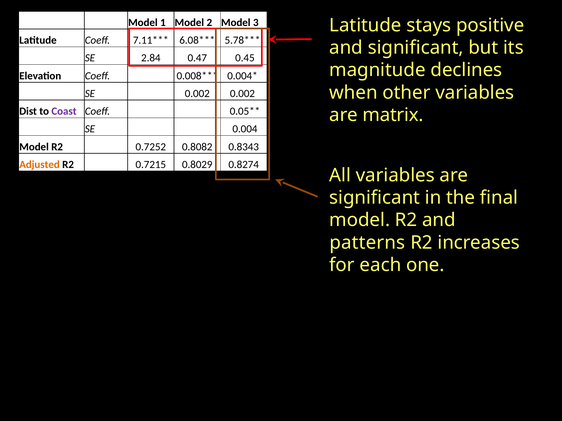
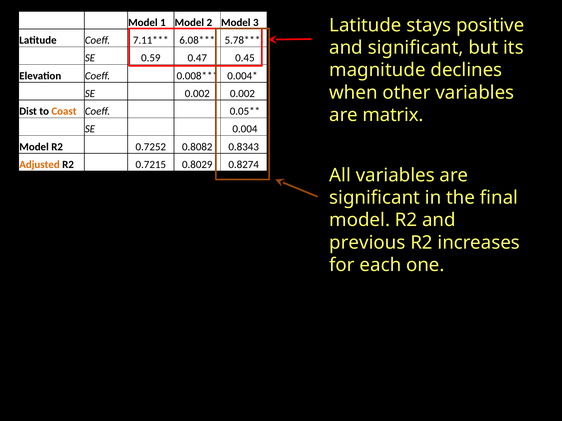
2.84: 2.84 -> 0.59
Coast colour: purple -> orange
patterns: patterns -> previous
